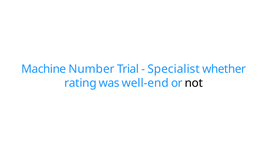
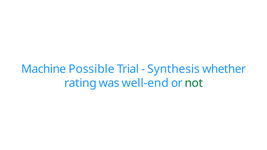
Number: Number -> Possible
Specialist: Specialist -> Synthesis
not colour: black -> green
